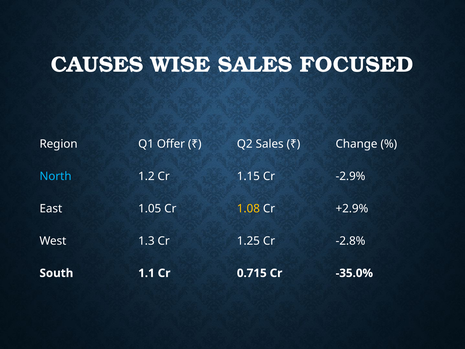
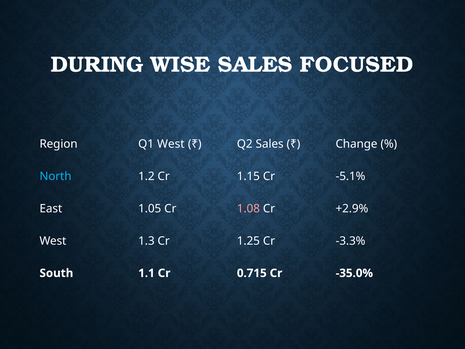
CAUSES: CAUSES -> DURING
Q1 Offer: Offer -> West
-2.9%: -2.9% -> -5.1%
1.08 colour: yellow -> pink
-2.8%: -2.8% -> -3.3%
